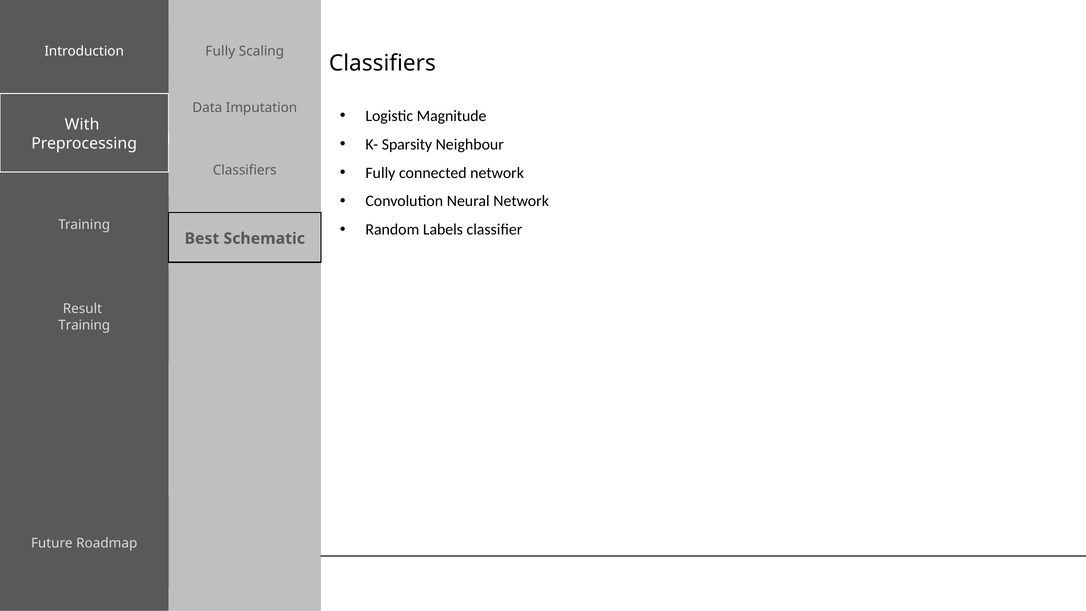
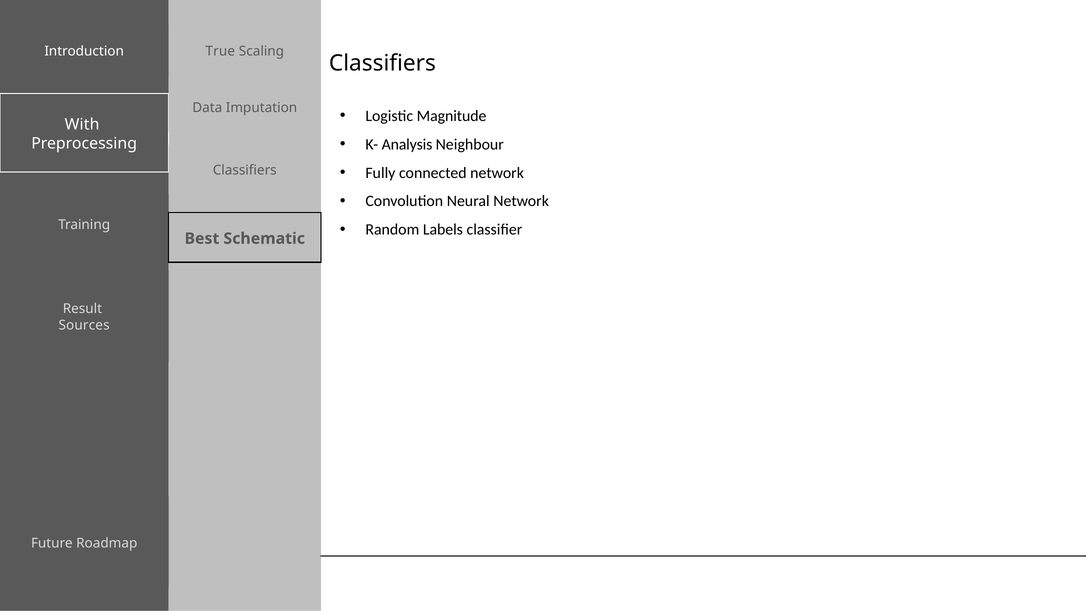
Fully at (220, 51): Fully -> True
Sparsity: Sparsity -> Analysis
Training at (84, 325): Training -> Sources
